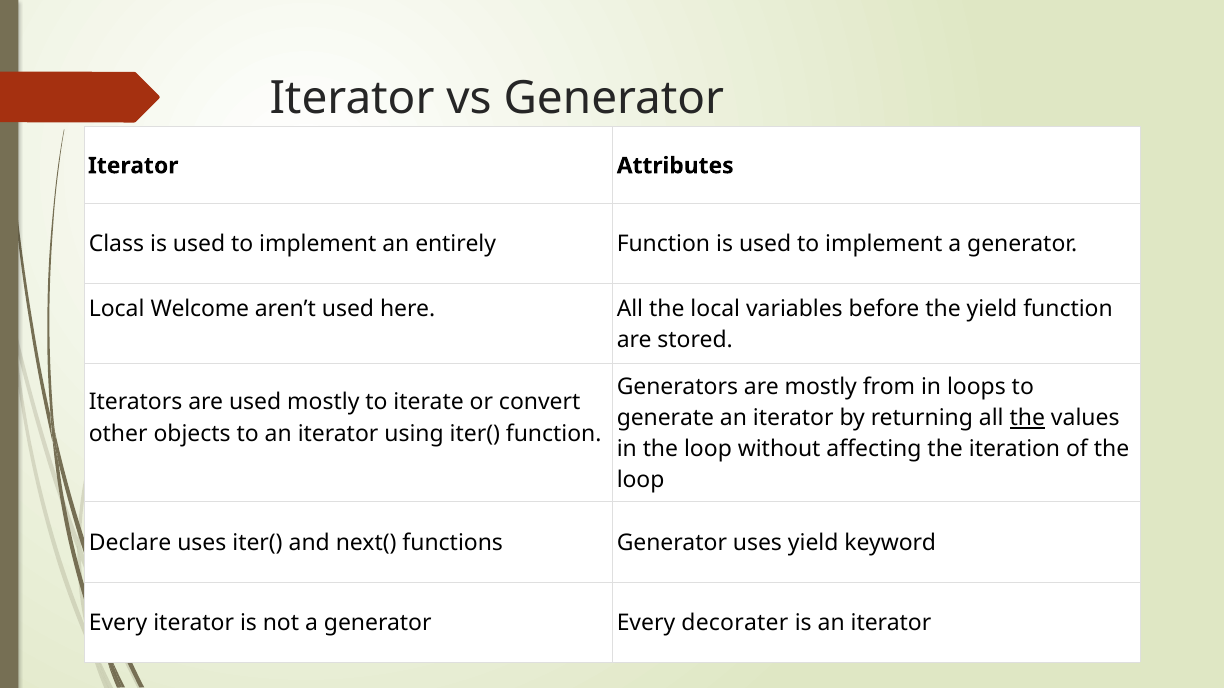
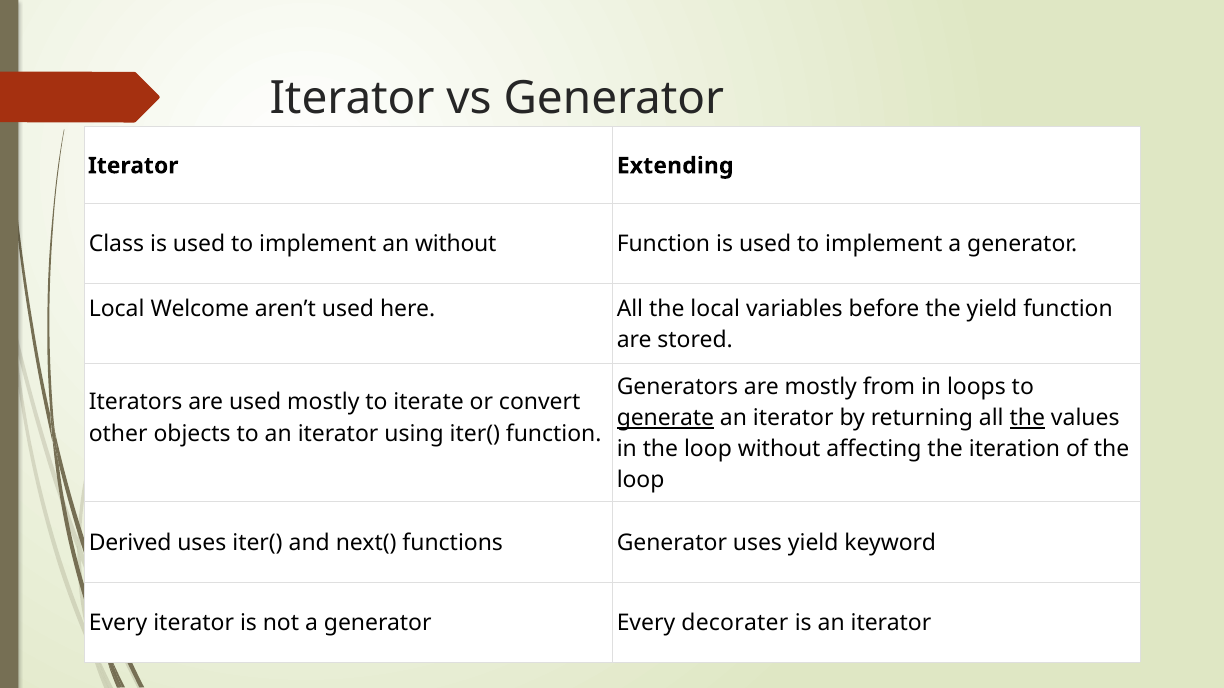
Attributes: Attributes -> Extending
an entirely: entirely -> without
generate underline: none -> present
Declare: Declare -> Derived
